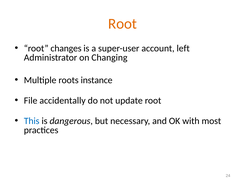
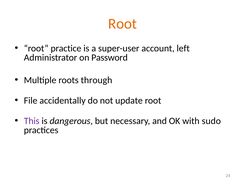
changes: changes -> practice
Changing: Changing -> Password
instance: instance -> through
This colour: blue -> purple
most: most -> sudo
